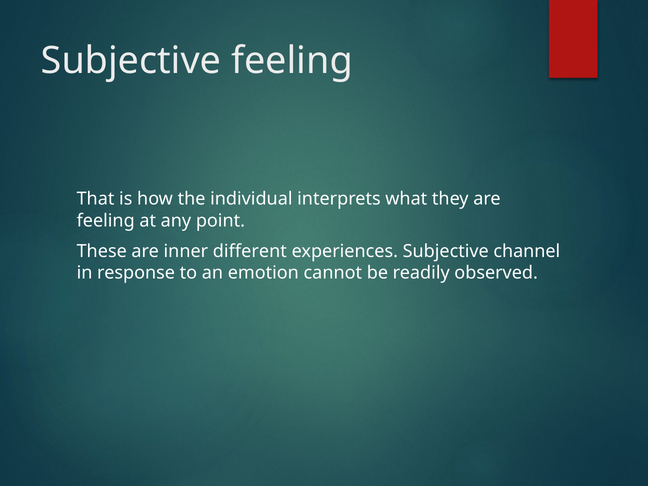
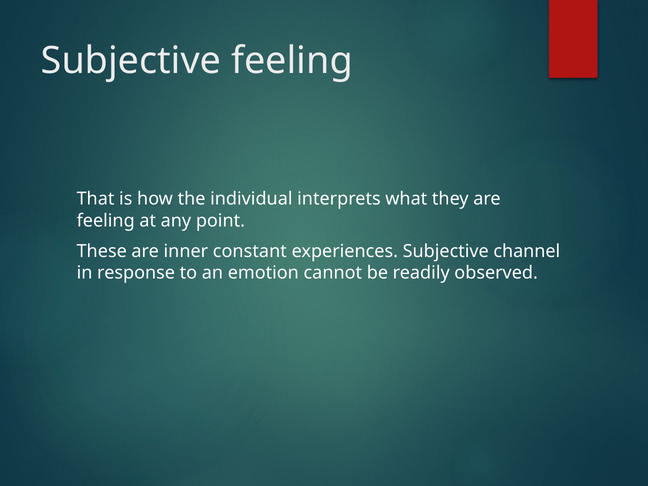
different: different -> constant
